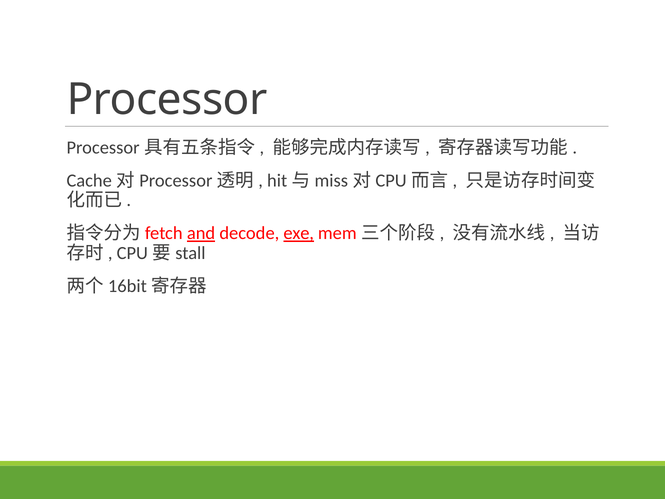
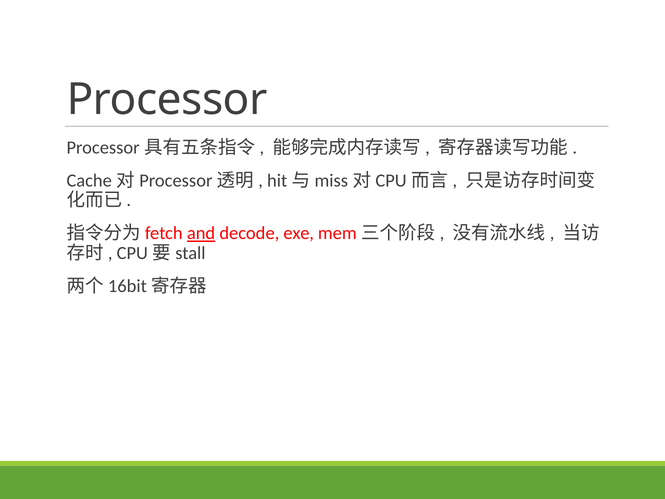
exe underline: present -> none
